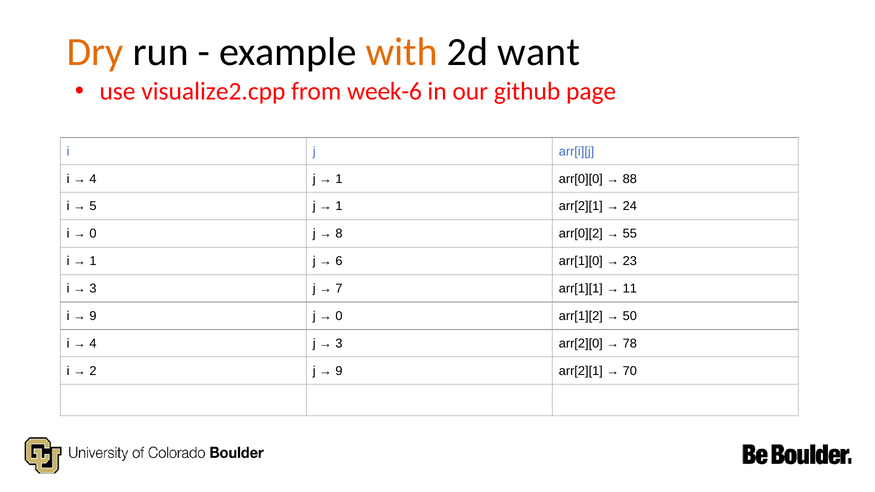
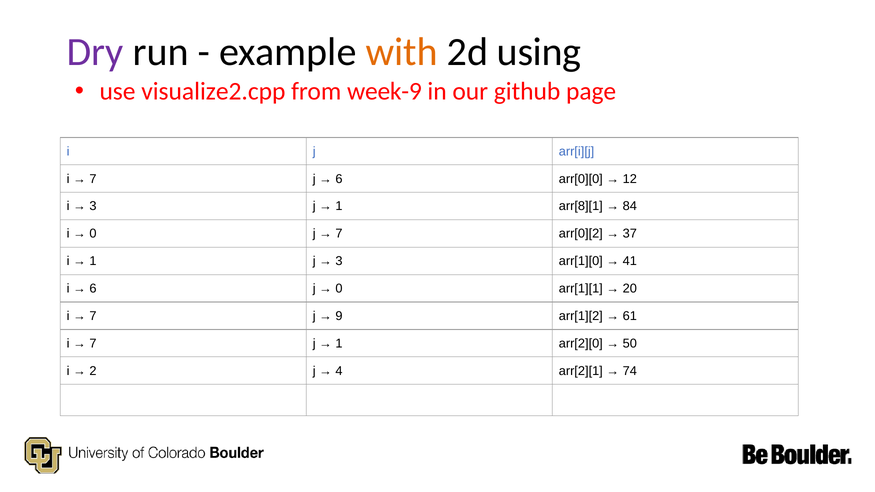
Dry colour: orange -> purple
want: want -> using
week-6: week-6 -> week-9
4 at (93, 179): 4 -> 7
1 at (339, 179): 1 -> 6
88: 88 -> 12
5 at (93, 206): 5 -> 3
1 arr[2][1: arr[2][1 -> arr[8][1
24: 24 -> 84
8 at (339, 234): 8 -> 7
55: 55 -> 37
6 at (339, 261): 6 -> 3
23: 23 -> 41
3 at (93, 289): 3 -> 6
7 at (339, 289): 7 -> 0
11: 11 -> 20
9 at (93, 316): 9 -> 7
0 at (339, 316): 0 -> 9
50: 50 -> 61
4 at (93, 344): 4 -> 7
3 at (339, 344): 3 -> 1
78: 78 -> 50
9 at (339, 371): 9 -> 4
70: 70 -> 74
